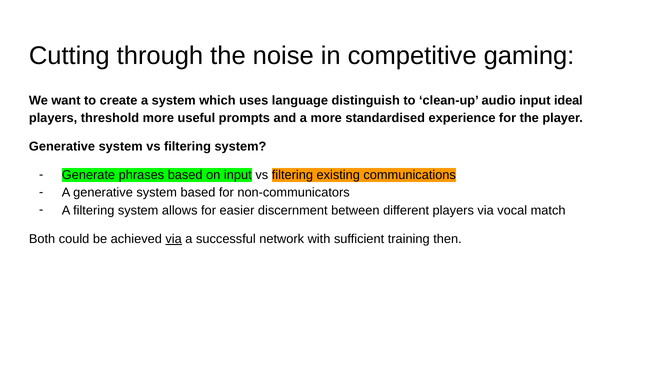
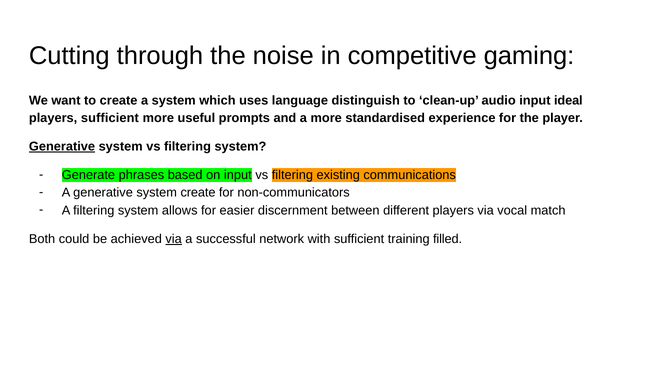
players threshold: threshold -> sufficient
Generative at (62, 146) underline: none -> present
system based: based -> create
then: then -> filled
